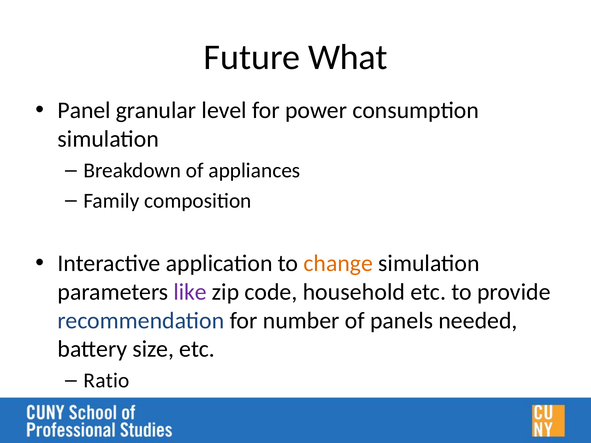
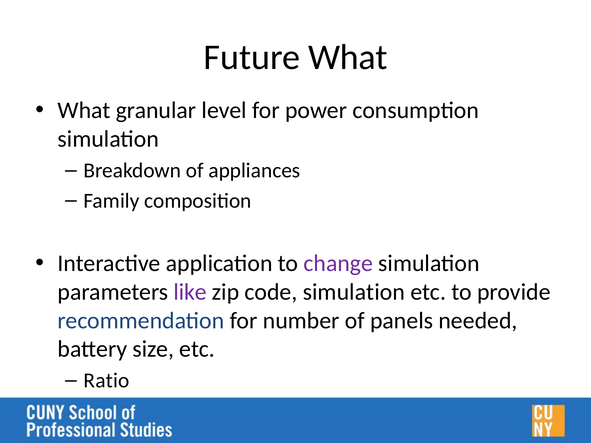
Panel at (84, 111): Panel -> What
change colour: orange -> purple
code household: household -> simulation
